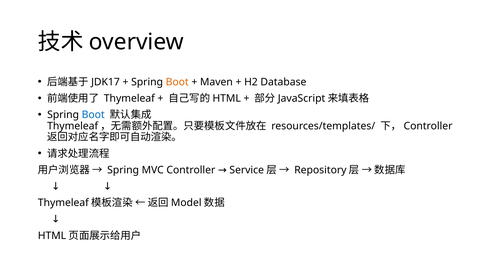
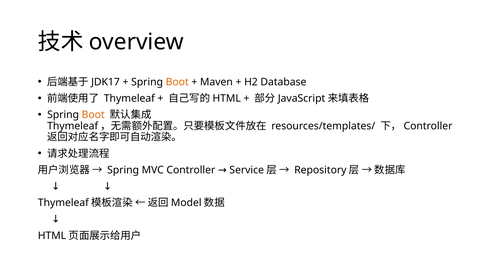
Boot at (93, 115) colour: blue -> orange
